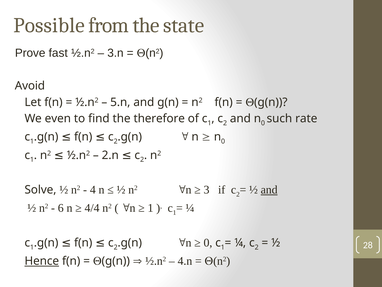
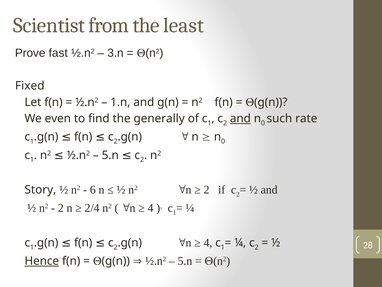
Possible: Possible -> Scientist
state: state -> least
Avoid: Avoid -> Fixed
5.n: 5.n -> 1.n
therefore: therefore -> generally
and at (240, 118) underline: none -> present
2.n at (110, 155): 2.n -> 5.n
Solve: Solve -> Story
4: 4 -> 6
3 at (206, 189): 3 -> 2
and at (269, 189) underline: present -> none
6 at (61, 208): 6 -> 2
4/4: 4/4 -> 2/4
1 at (150, 208): 1 -> 4
0 at (208, 242): 0 -> 4
4.n at (185, 261): 4.n -> 5.n
